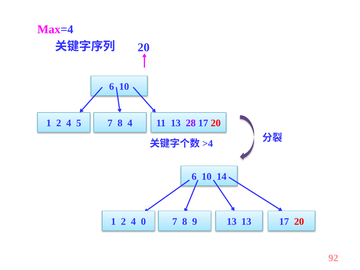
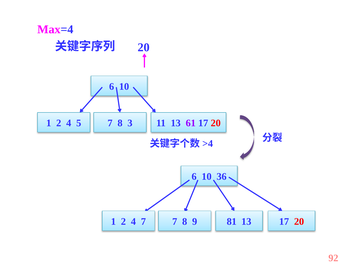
8 4: 4 -> 3
28: 28 -> 61
14: 14 -> 36
4 0: 0 -> 7
9 13: 13 -> 81
